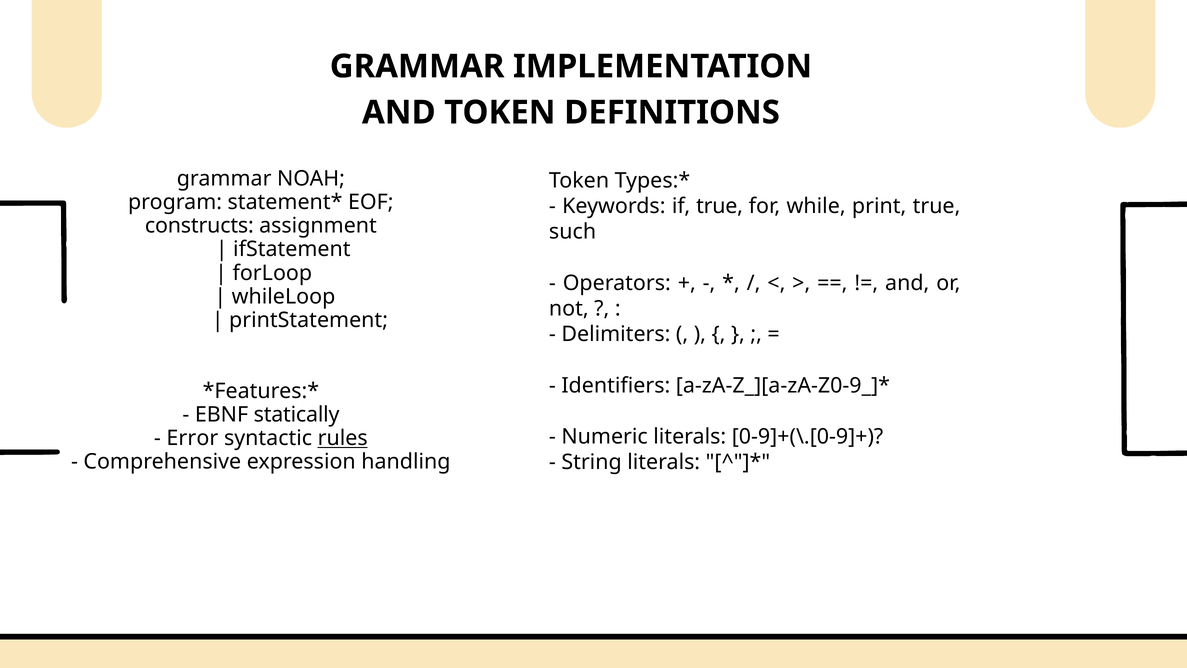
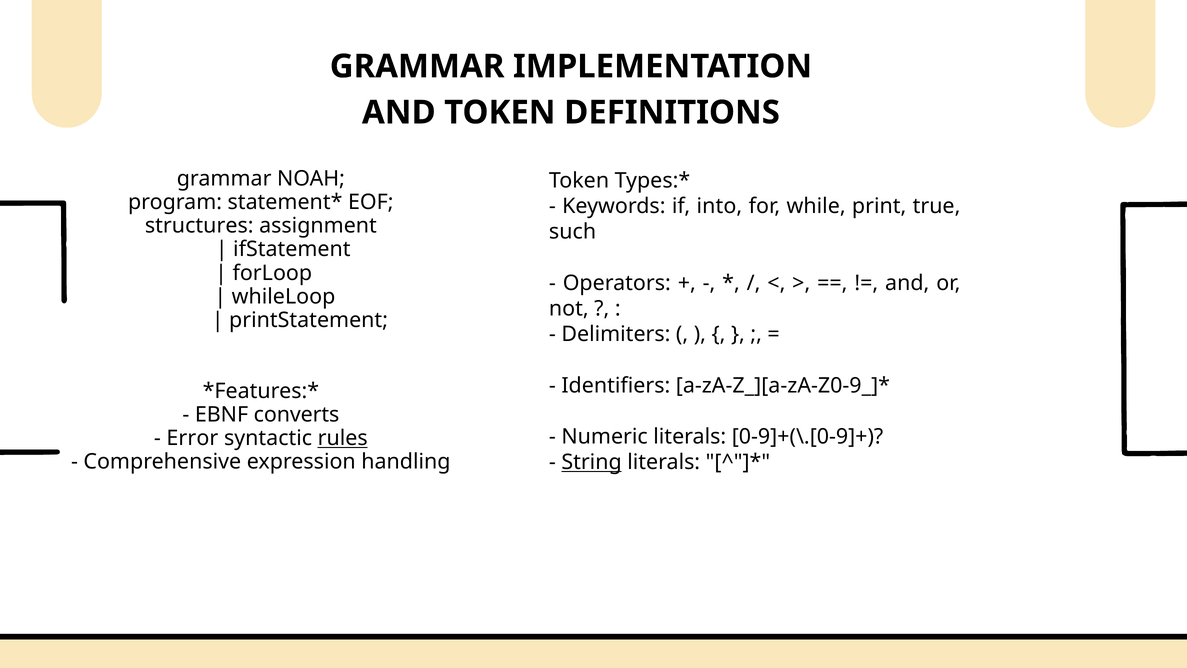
if true: true -> into
constructs: constructs -> structures
statically: statically -> converts
String underline: none -> present
